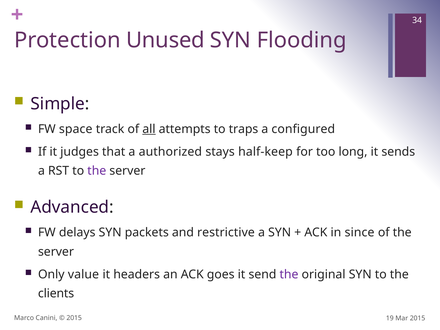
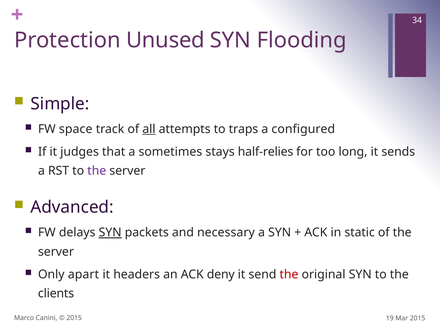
authorized: authorized -> sometimes
half-keep: half-keep -> half-relies
SYN at (110, 233) underline: none -> present
restrictive: restrictive -> necessary
since: since -> static
value: value -> apart
goes: goes -> deny
the at (289, 274) colour: purple -> red
